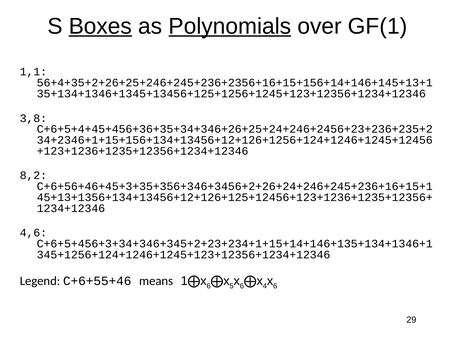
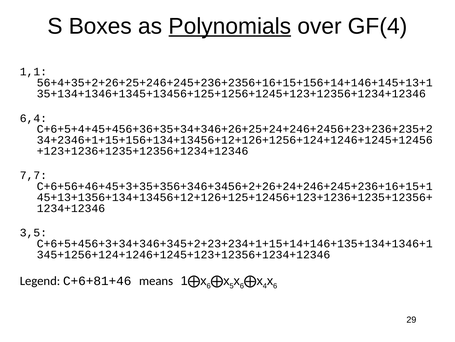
Boxes underline: present -> none
GF(1: GF(1 -> GF(4
3,8: 3,8 -> 6,4
8,2: 8,2 -> 7,7
4,6: 4,6 -> 3,5
C+6+55+46: C+6+55+46 -> C+6+81+46
